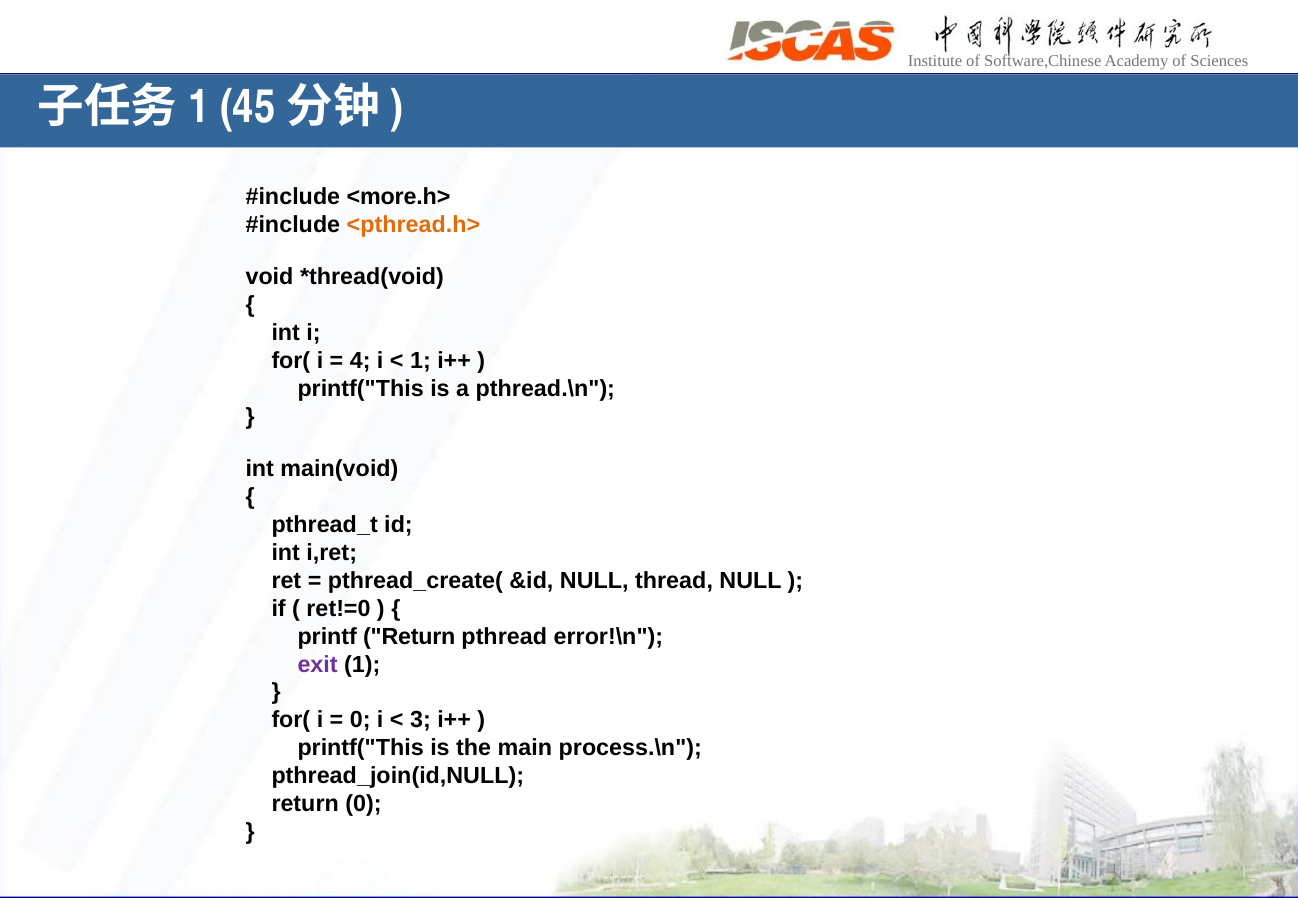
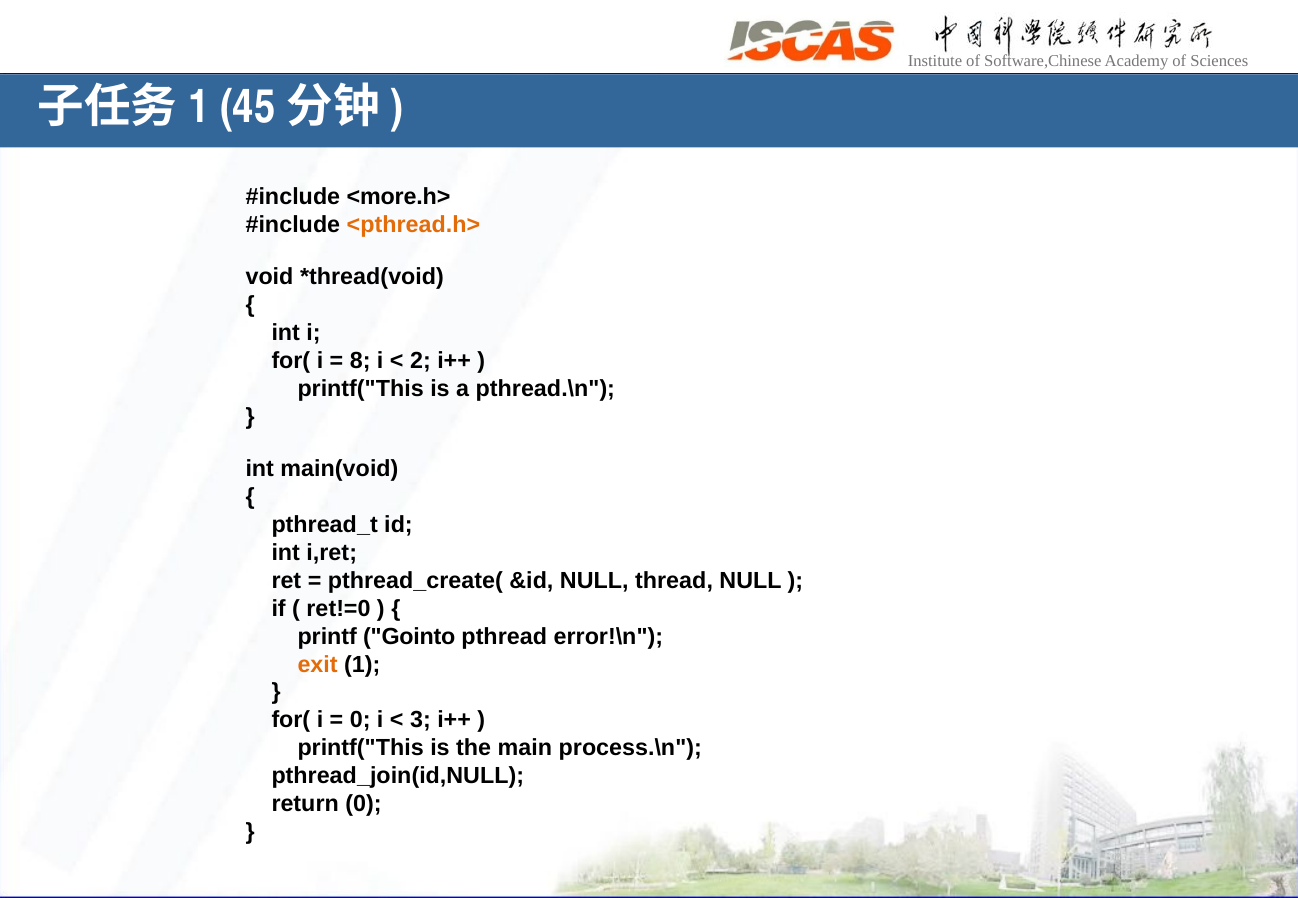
4: 4 -> 8
1 at (420, 361): 1 -> 2
printf Return: Return -> Gointo
exit colour: purple -> orange
